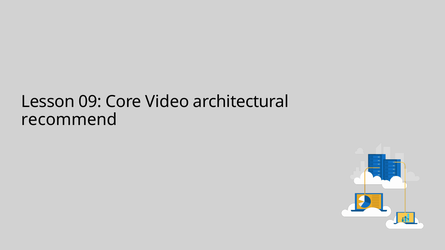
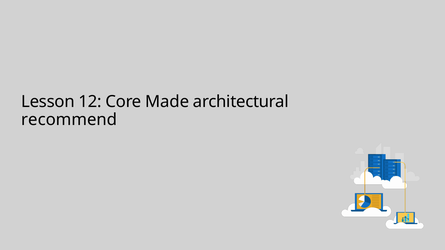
09: 09 -> 12
Video: Video -> Made
